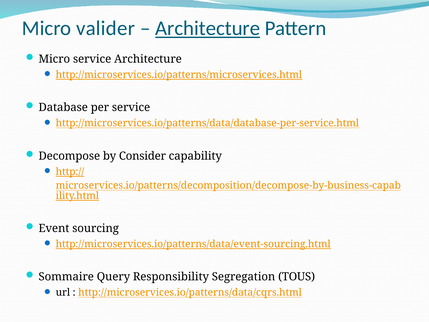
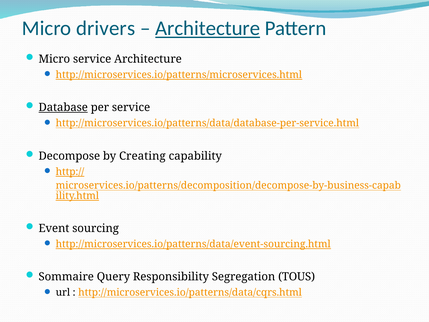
valider: valider -> drivers
Database underline: none -> present
Consider: Consider -> Creating
